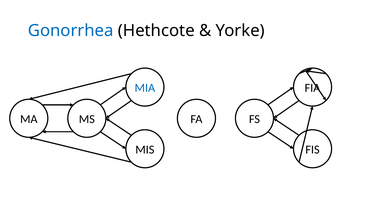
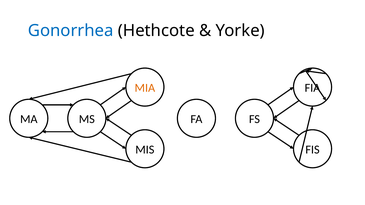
MIA colour: blue -> orange
